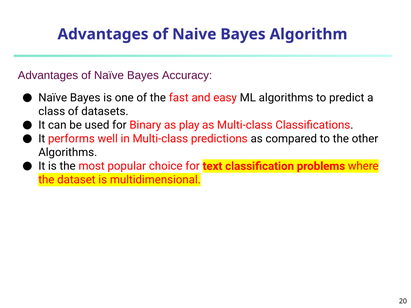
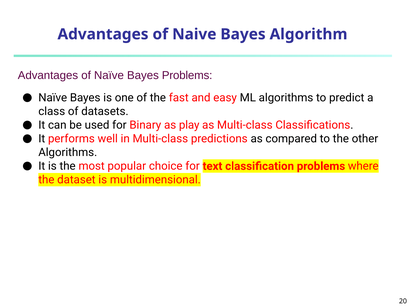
Bayes Accuracy: Accuracy -> Problems
